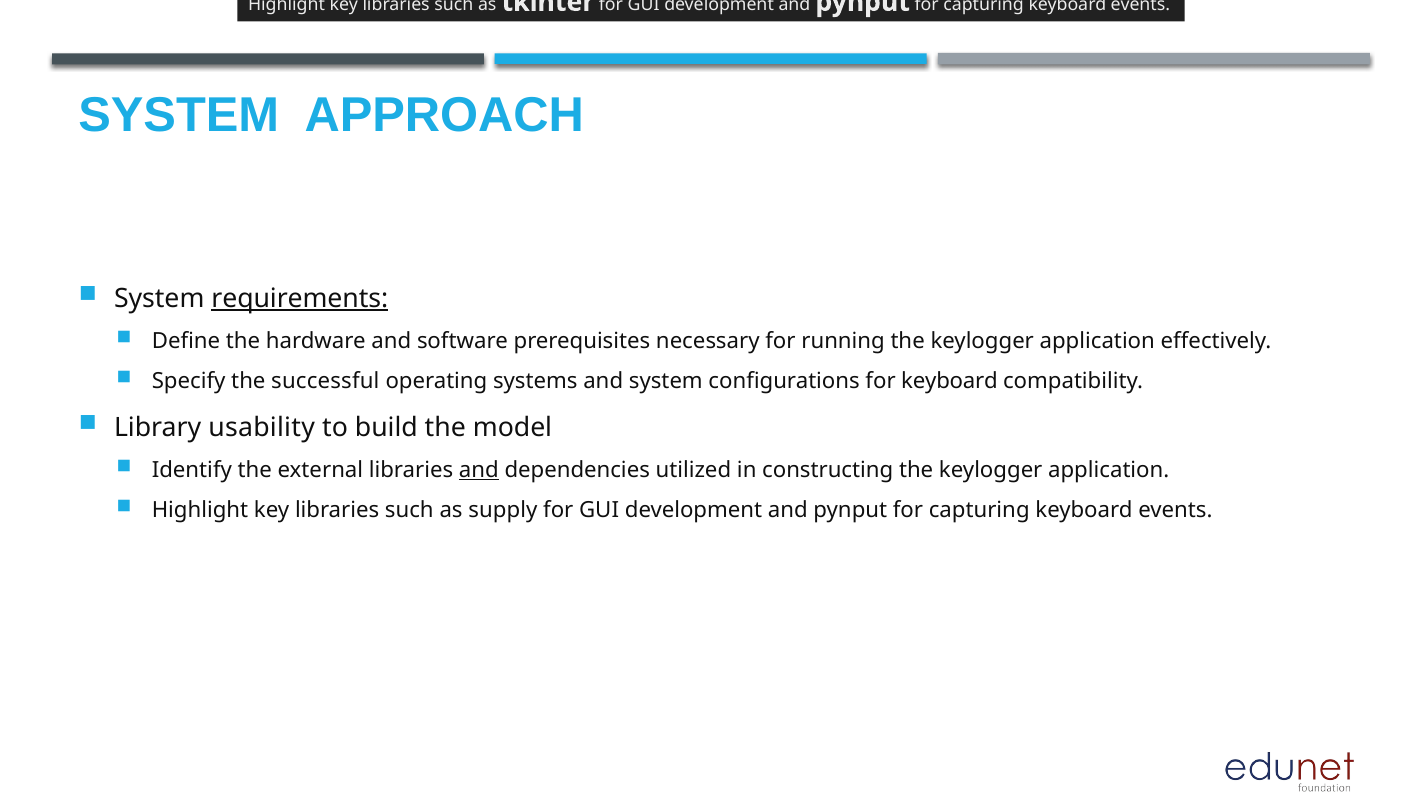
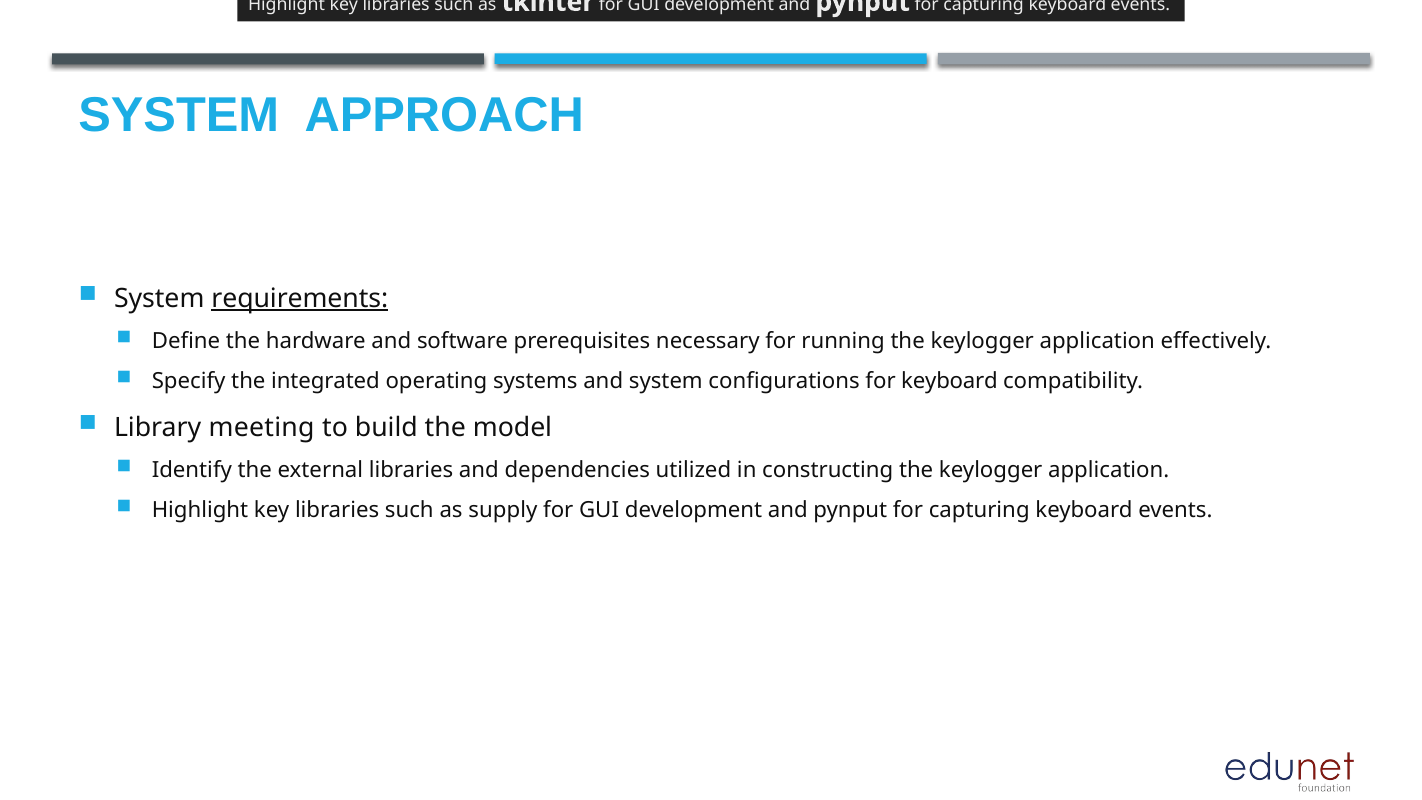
successful: successful -> integrated
usability: usability -> meeting
and at (479, 470) underline: present -> none
